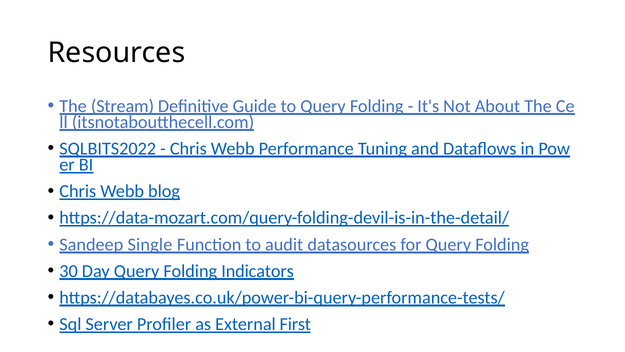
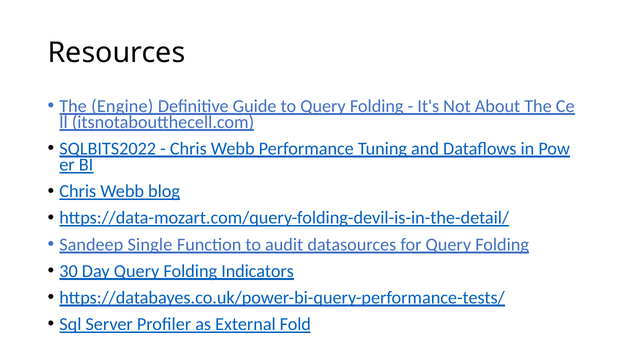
Stream: Stream -> Engine
First: First -> Fold
